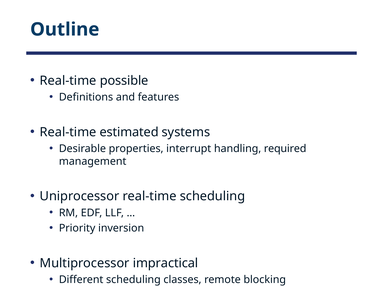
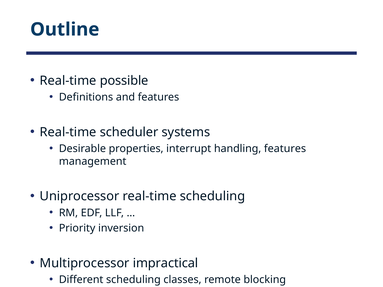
estimated: estimated -> scheduler
handling required: required -> features
